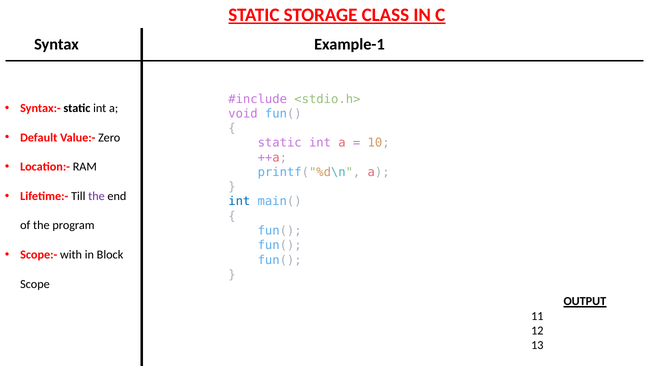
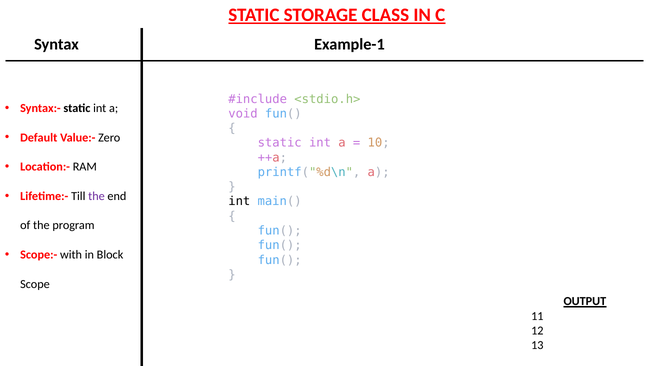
int at (239, 202) colour: blue -> black
